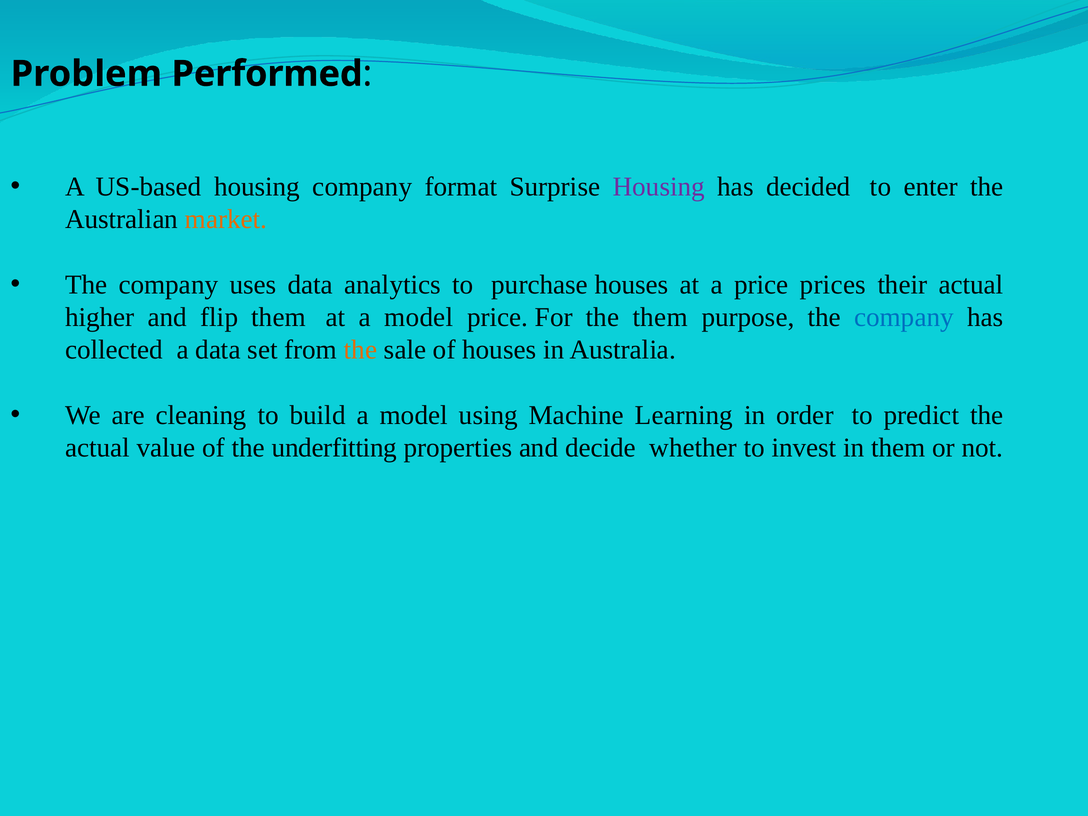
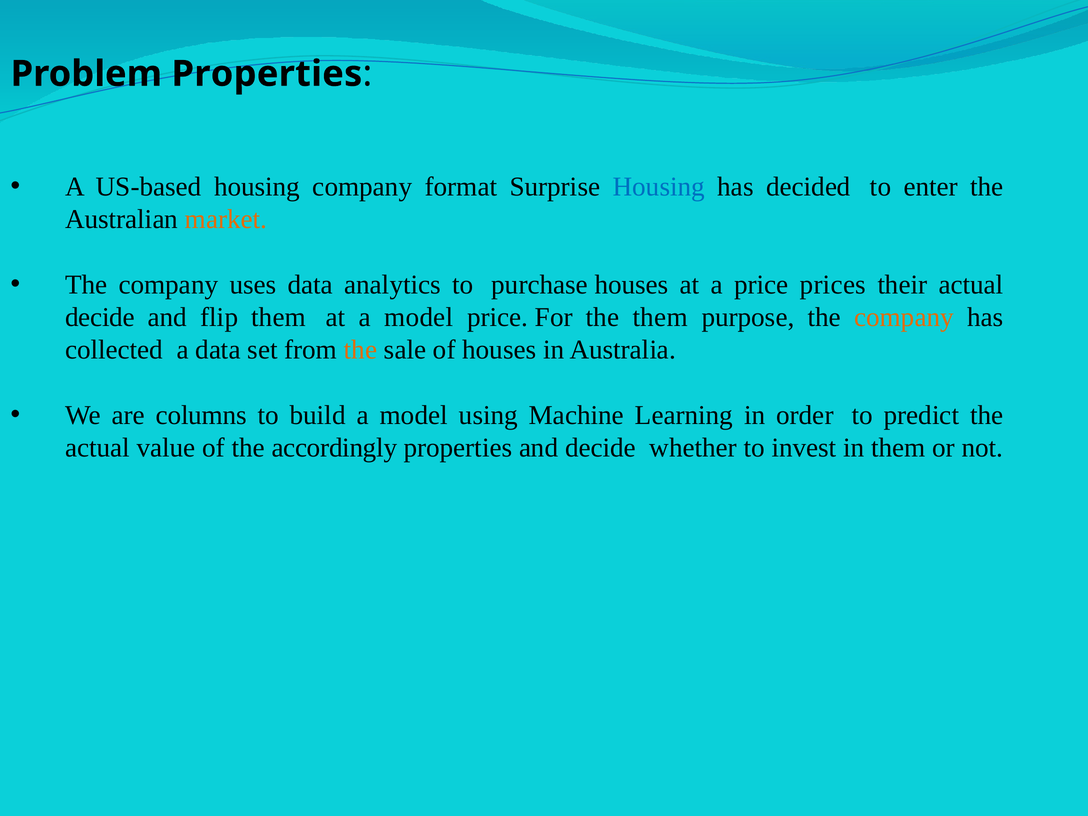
Problem Performed: Performed -> Properties
Housing at (659, 187) colour: purple -> blue
higher at (100, 317): higher -> decide
company at (904, 317) colour: blue -> orange
cleaning: cleaning -> columns
underfitting: underfitting -> accordingly
